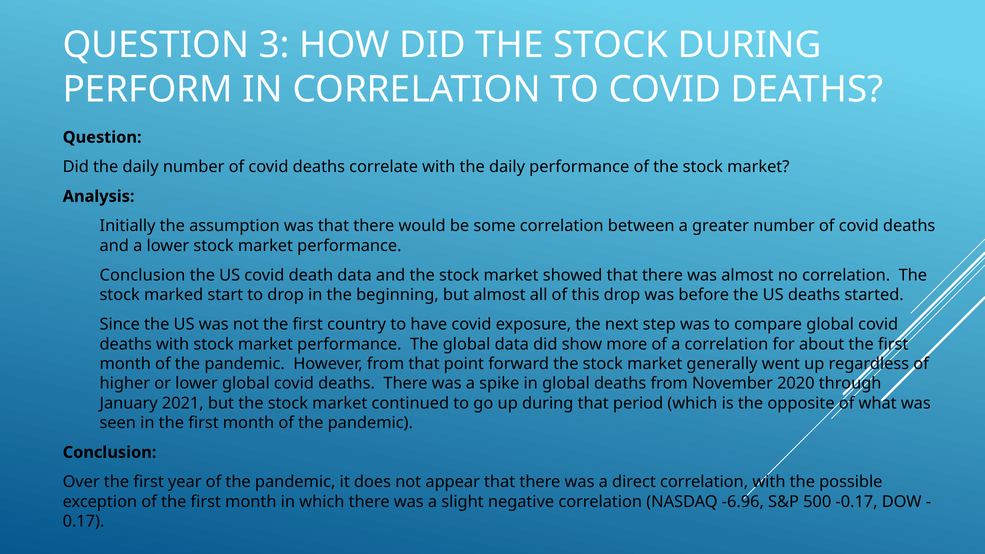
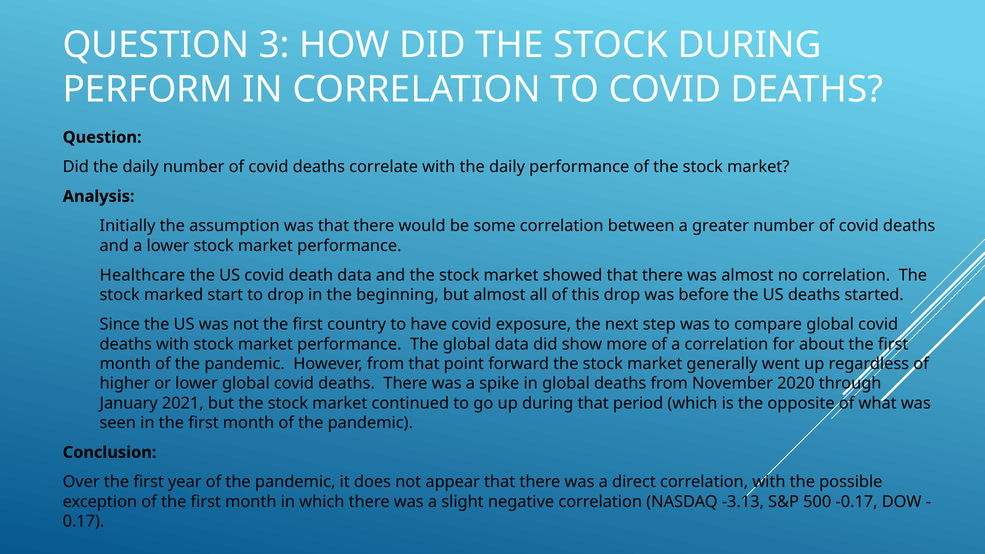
Conclusion at (142, 275): Conclusion -> Healthcare
-6.96: -6.96 -> -3.13
